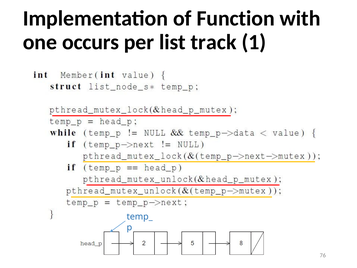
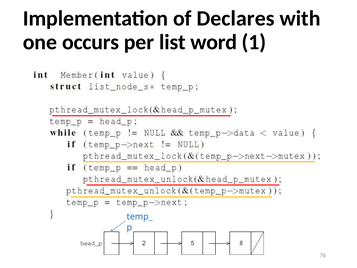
Function: Function -> Declares
track: track -> word
